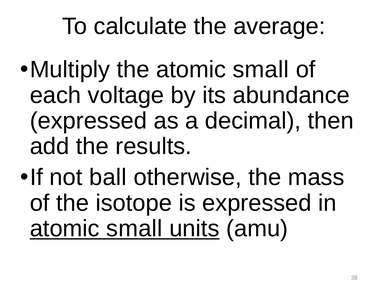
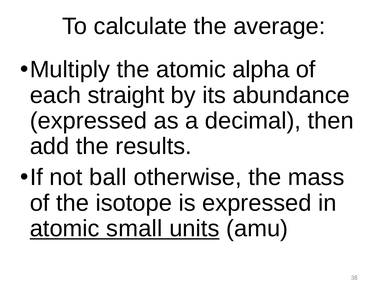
the atomic small: small -> alpha
voltage: voltage -> straight
